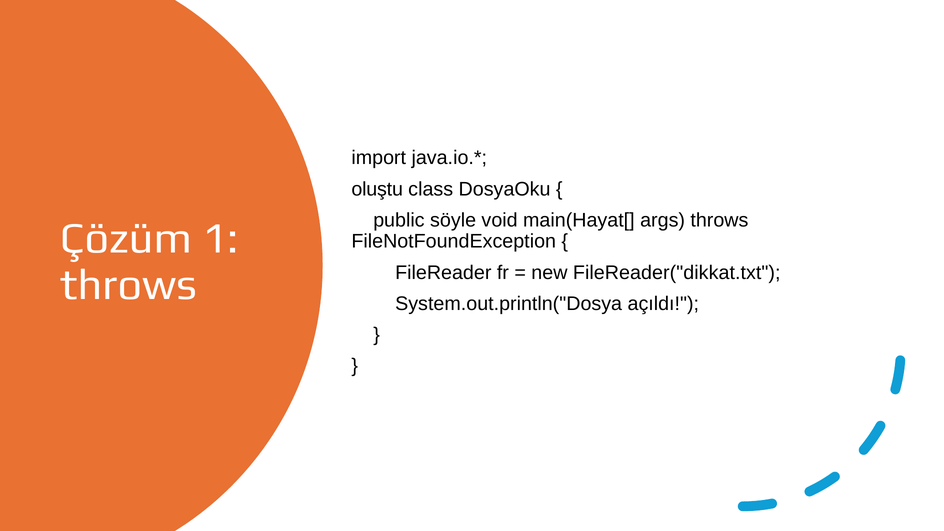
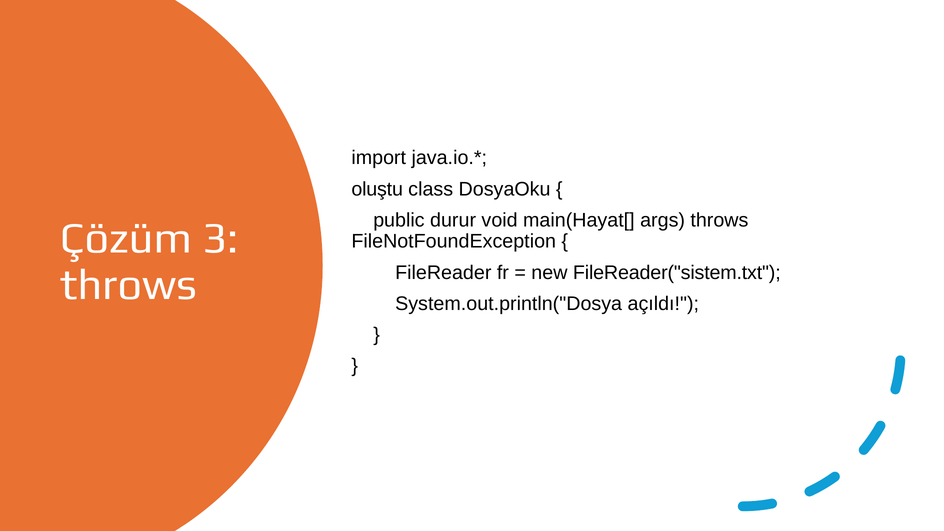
söyle: söyle -> durur
1: 1 -> 3
FileReader("dikkat.txt: FileReader("dikkat.txt -> FileReader("sistem.txt
